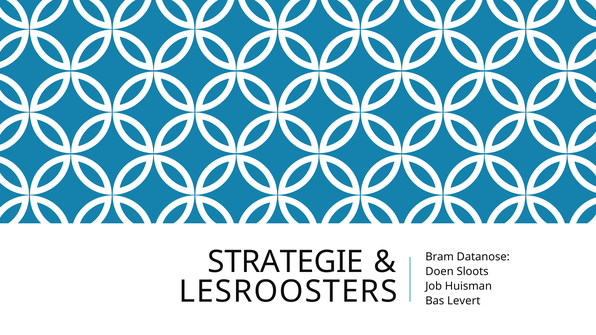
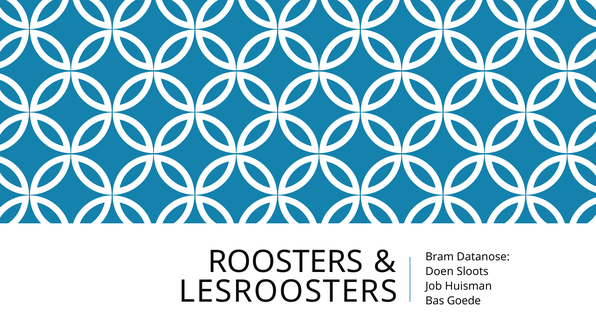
STRATEGIE: STRATEGIE -> ROOSTERS
Levert: Levert -> Goede
